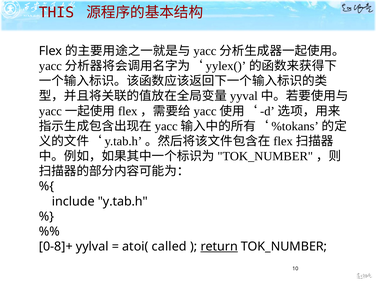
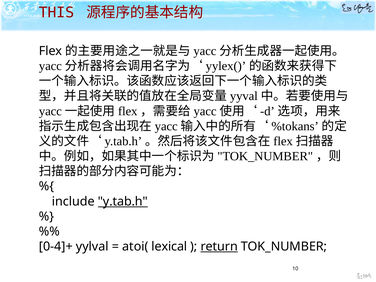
y.tab.h underline: none -> present
0-8]+: 0-8]+ -> 0-4]+
called: called -> lexical
